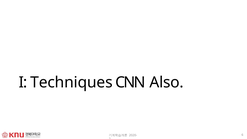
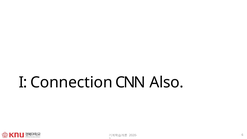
Techniques: Techniques -> Connection
